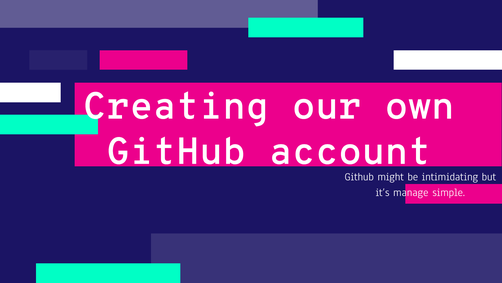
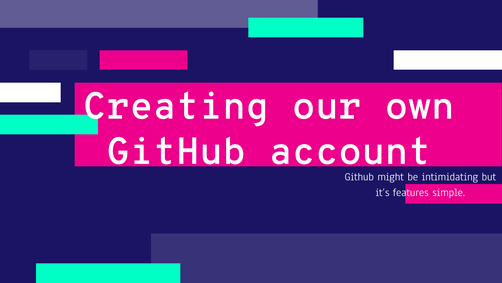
manage: manage -> features
